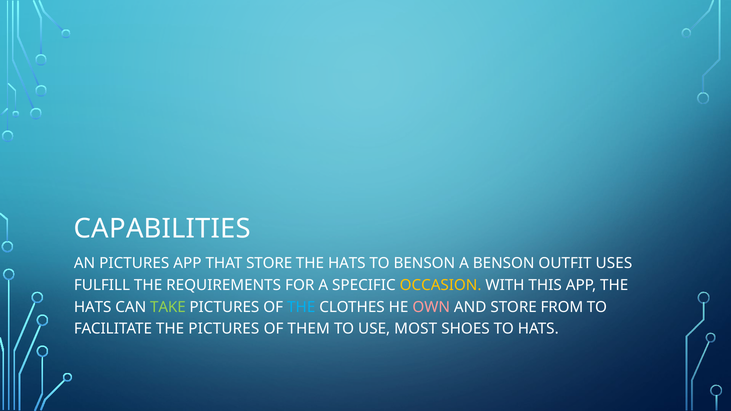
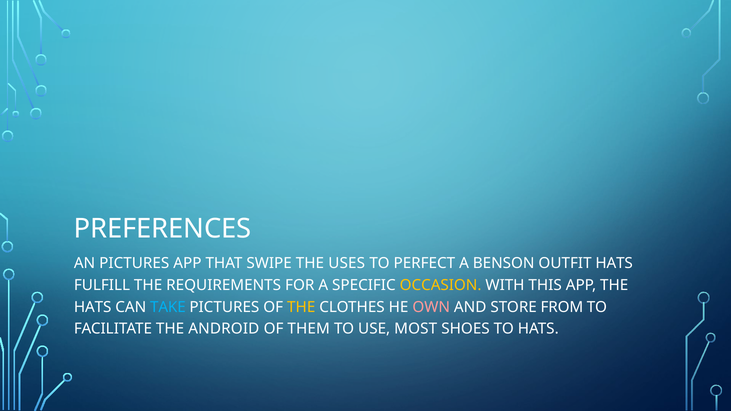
CAPABILITIES: CAPABILITIES -> PREFERENCES
THAT STORE: STORE -> SWIPE
HATS at (347, 263): HATS -> USES
TO BENSON: BENSON -> PERFECT
OUTFIT USES: USES -> HATS
TAKE colour: light green -> light blue
THE at (301, 307) colour: light blue -> yellow
THE PICTURES: PICTURES -> ANDROID
